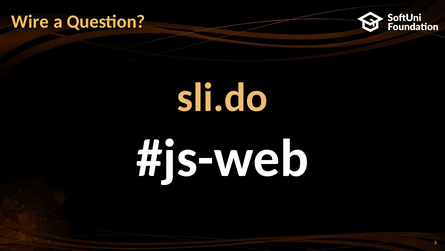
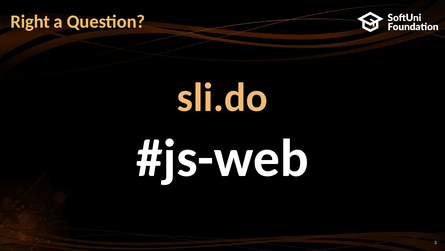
Wire: Wire -> Right
